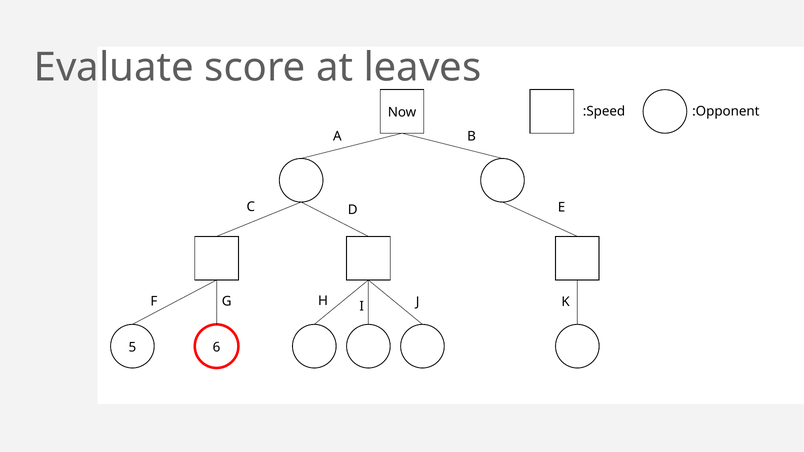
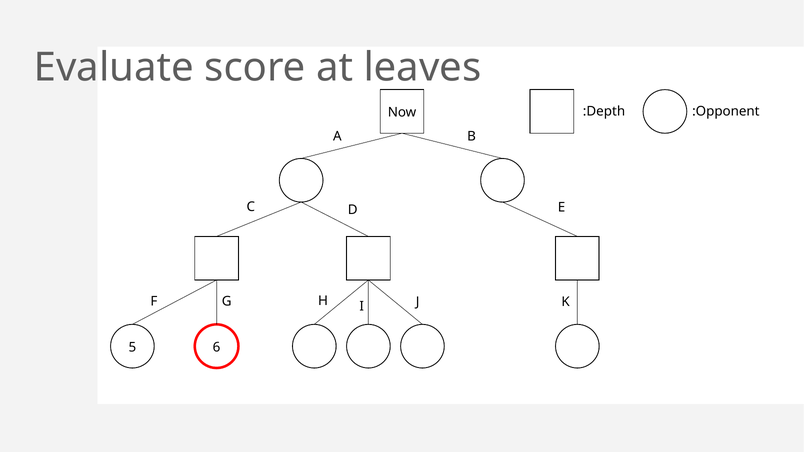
:Speed: :Speed -> :Depth
